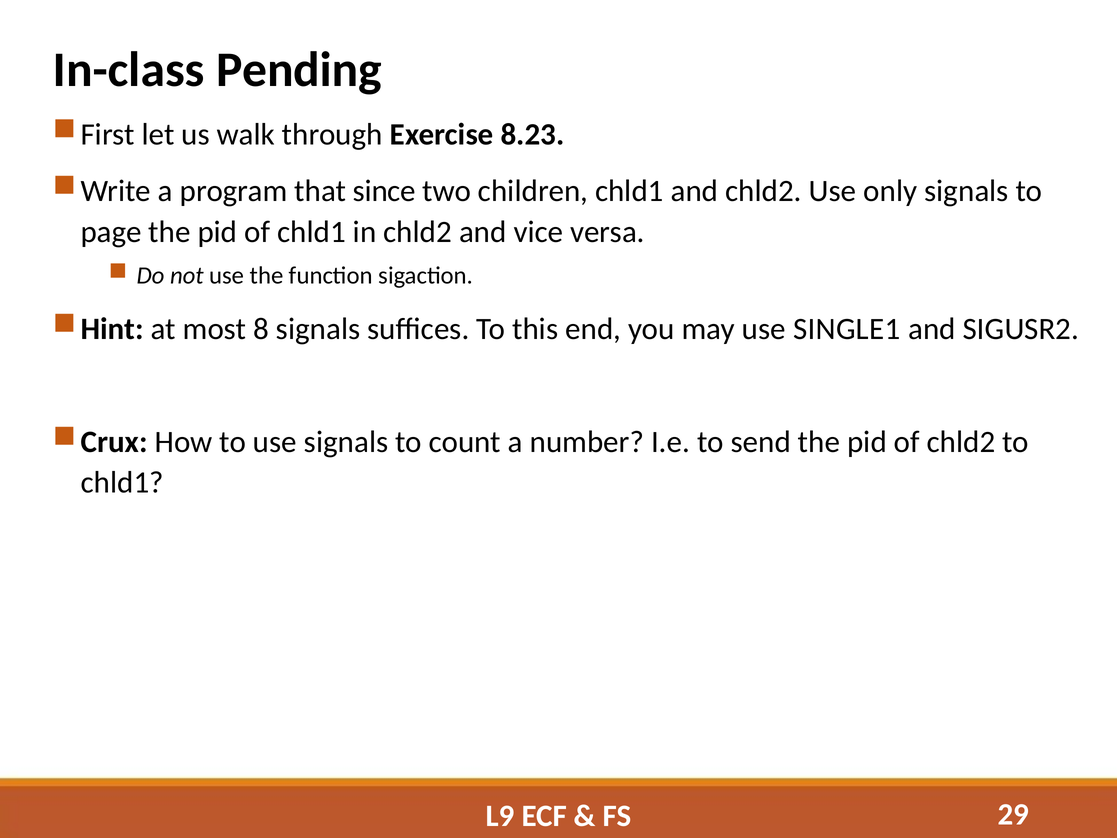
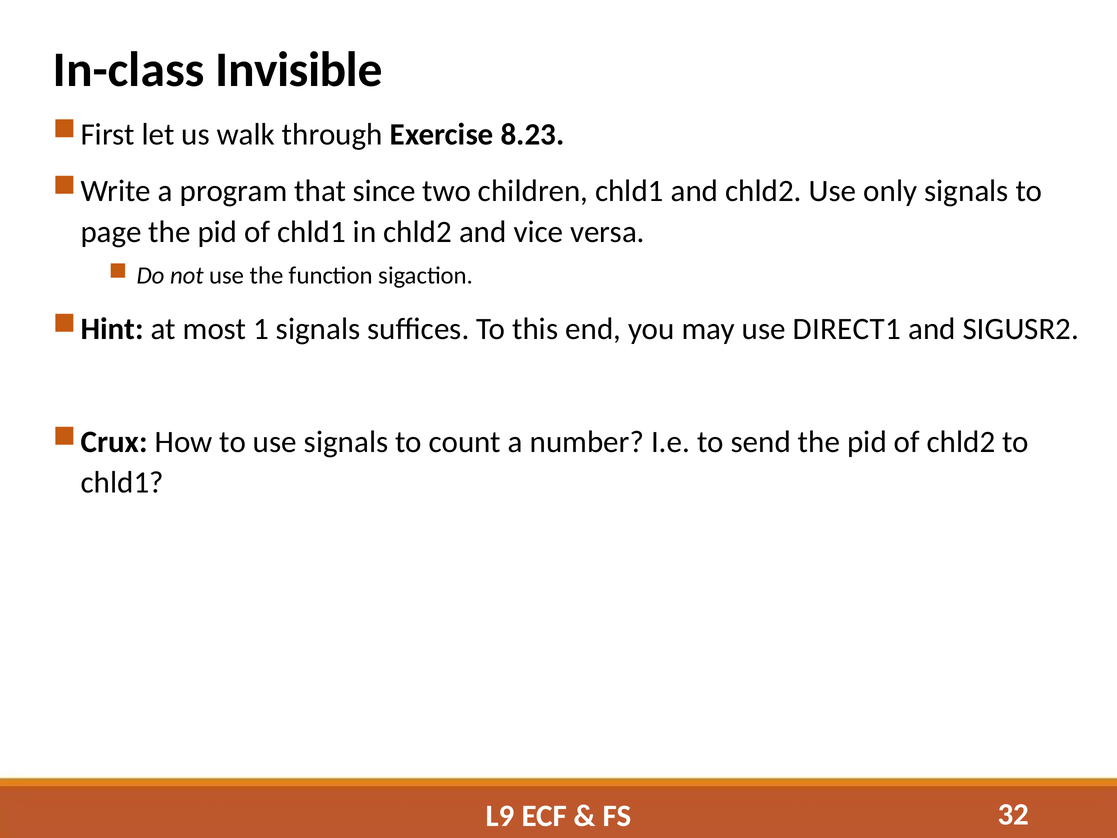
Pending: Pending -> Invisible
8: 8 -> 1
SINGLE1: SINGLE1 -> DIRECT1
29: 29 -> 32
